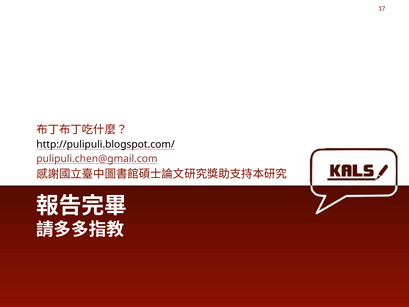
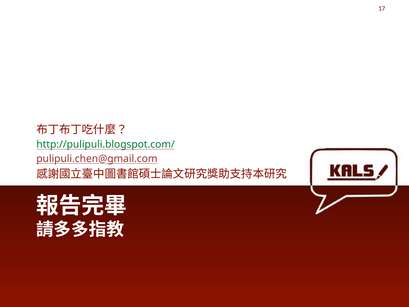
http://pulipuli.blogspot.com/ colour: black -> green
